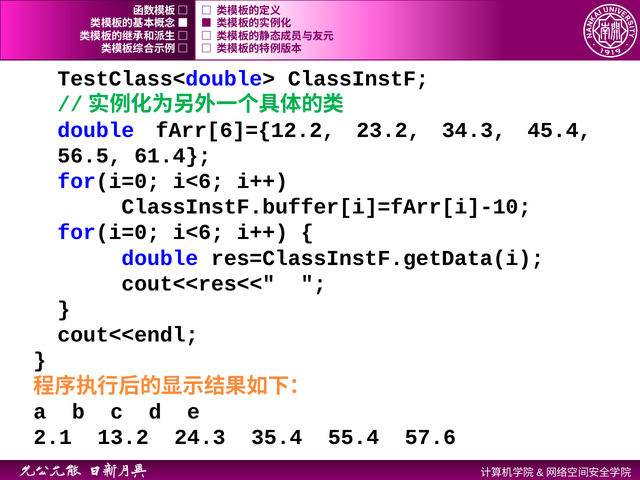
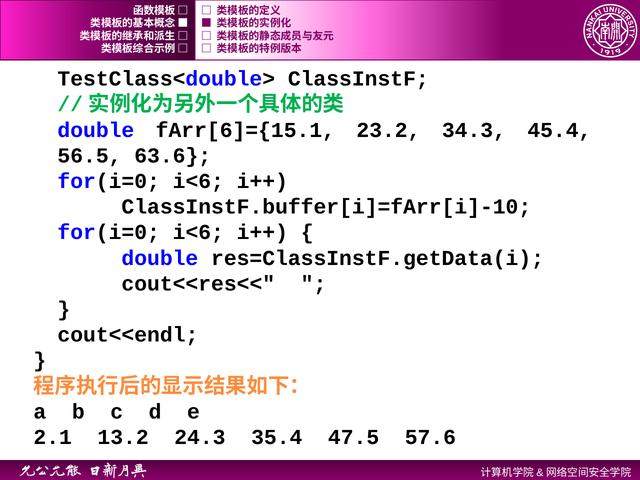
fArr[6]={12.2: fArr[6]={12.2 -> fArr[6]={15.1
61.4: 61.4 -> 63.6
55.4: 55.4 -> 47.5
